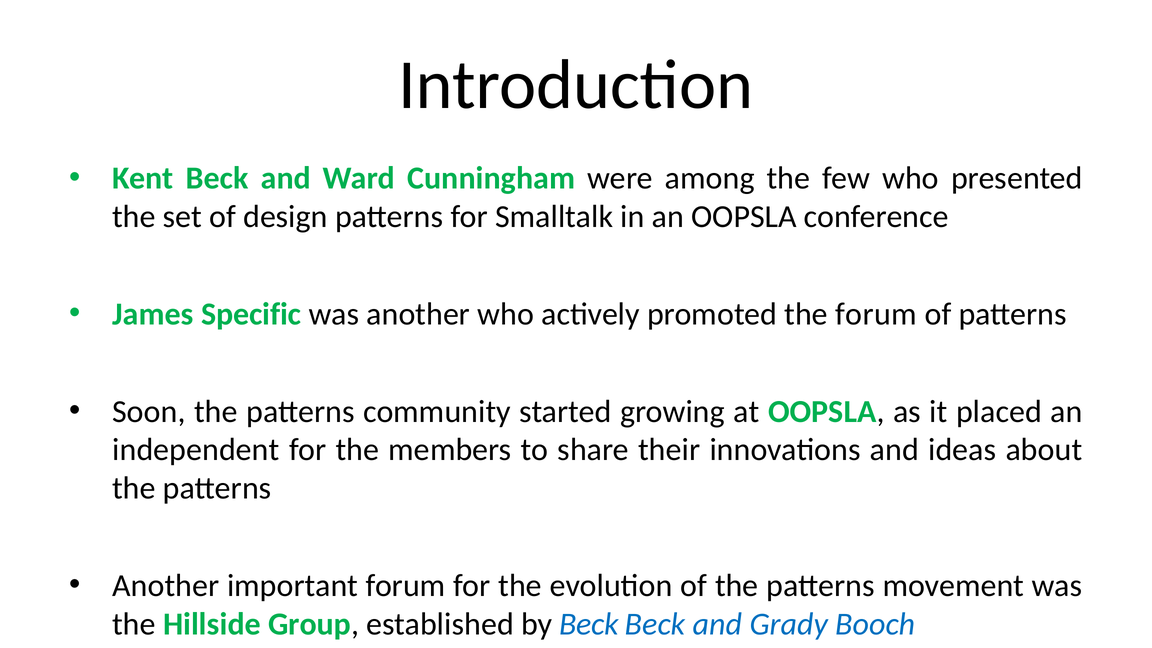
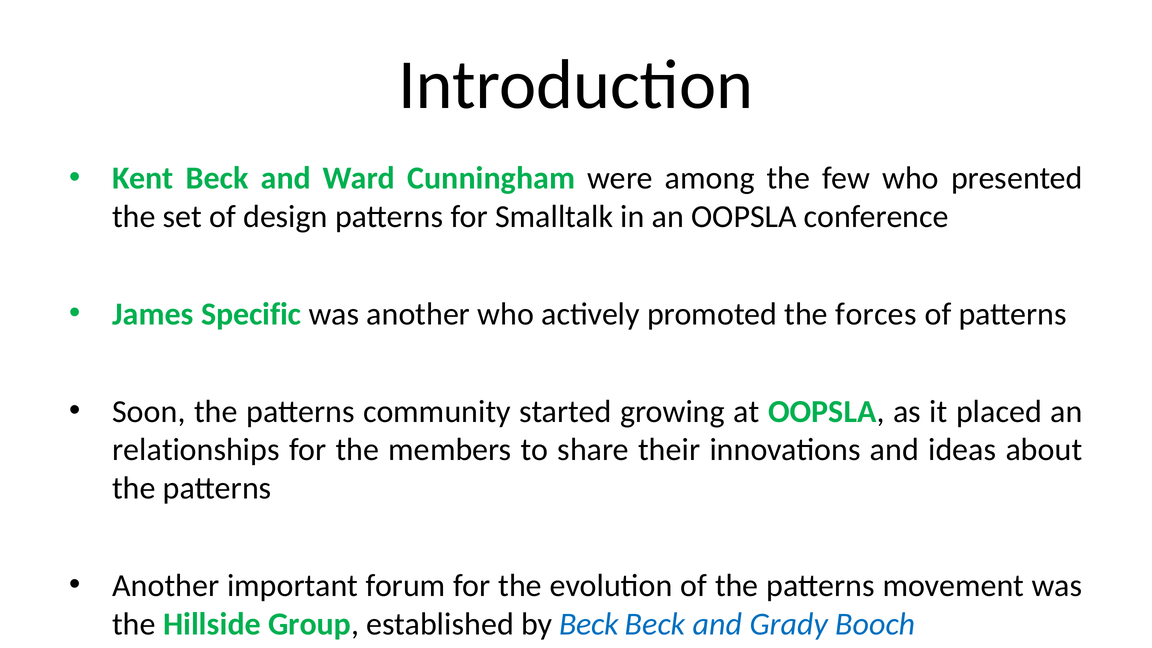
the forum: forum -> forces
independent: independent -> relationships
